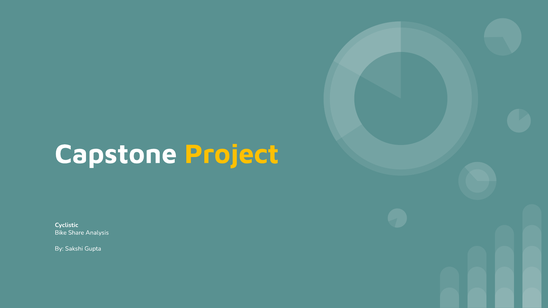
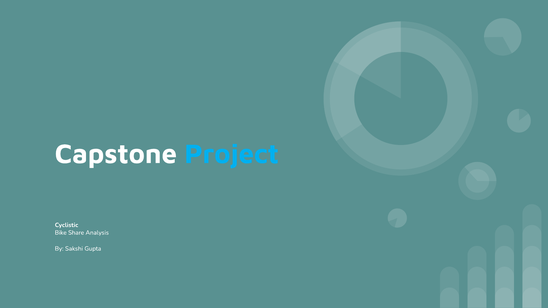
Project colour: yellow -> light blue
